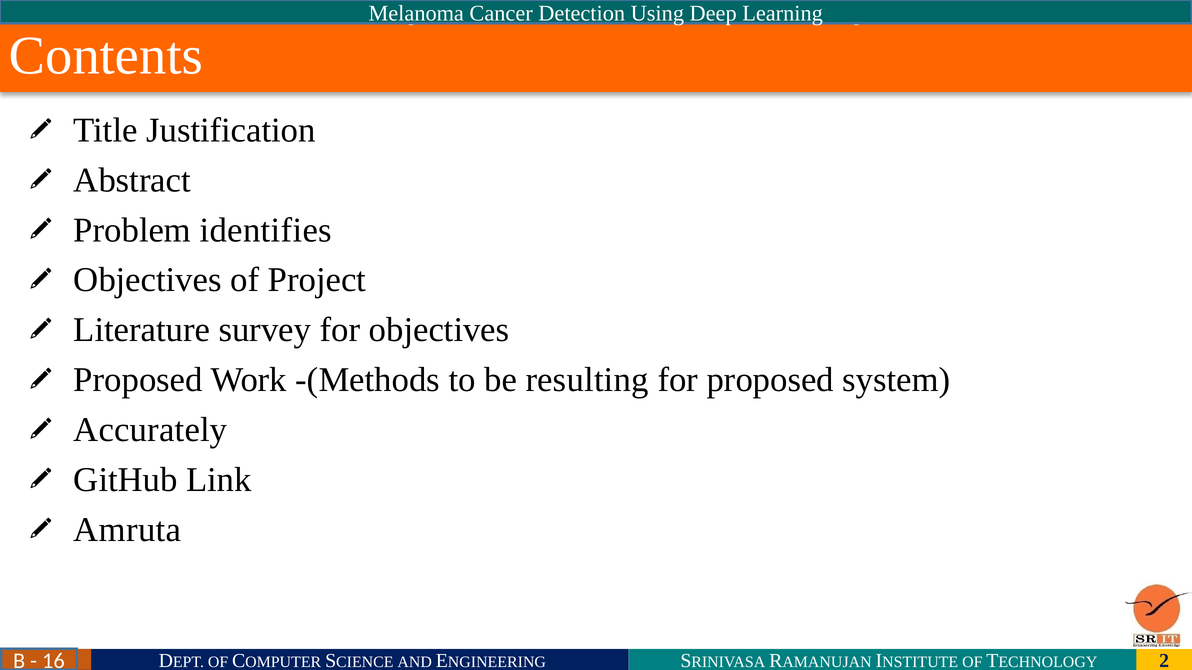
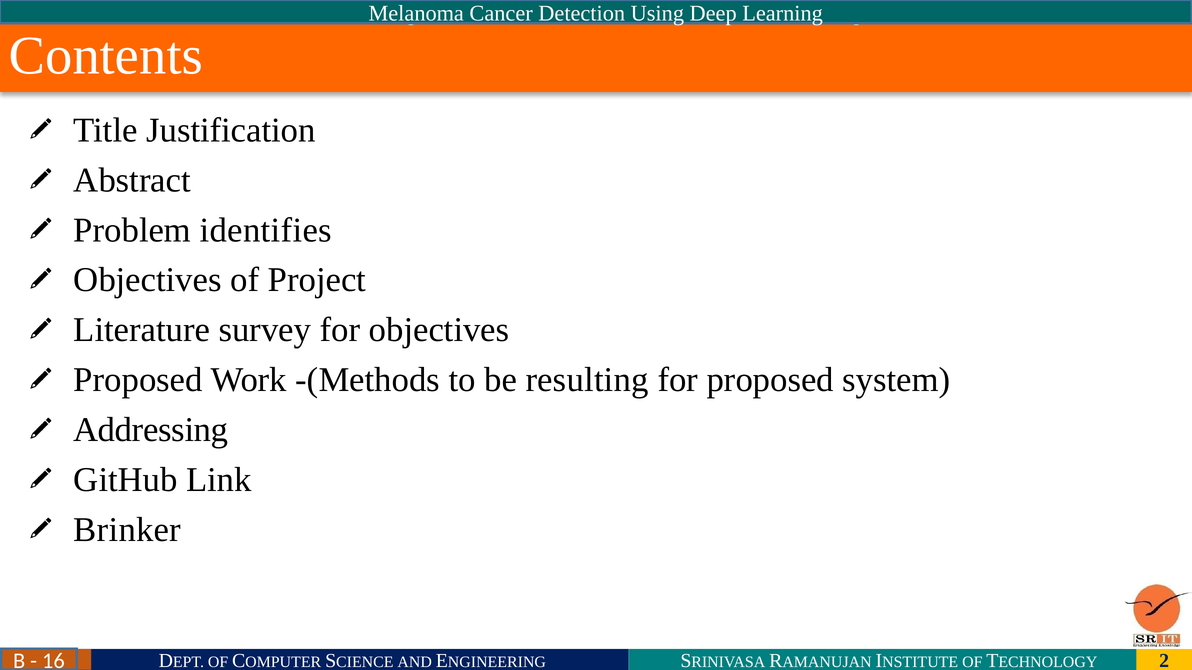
Accurately: Accurately -> Addressing
Amruta: Amruta -> Brinker
